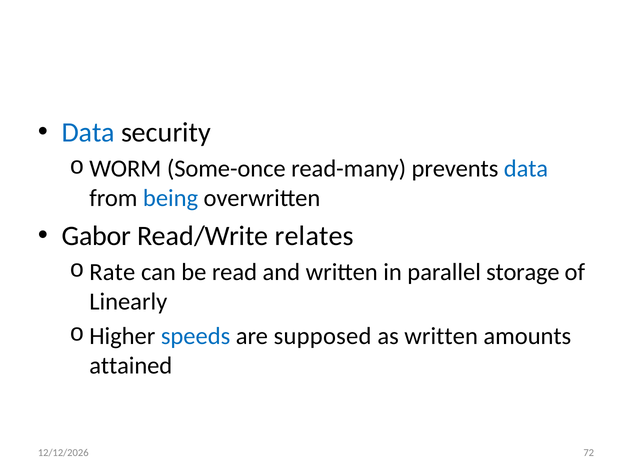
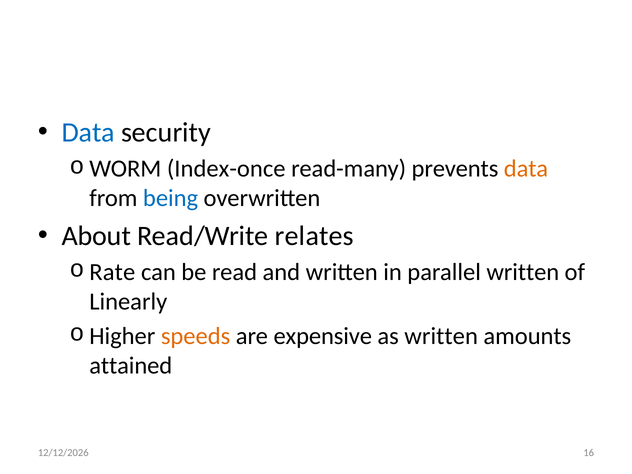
Some-once: Some-once -> Index-once
data at (526, 169) colour: blue -> orange
Gabor: Gabor -> About
parallel storage: storage -> written
speeds colour: blue -> orange
supposed: supposed -> expensive
72: 72 -> 16
